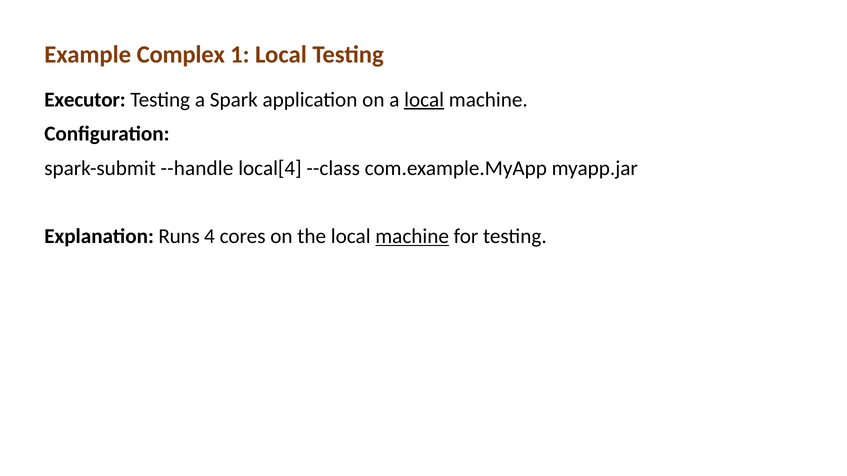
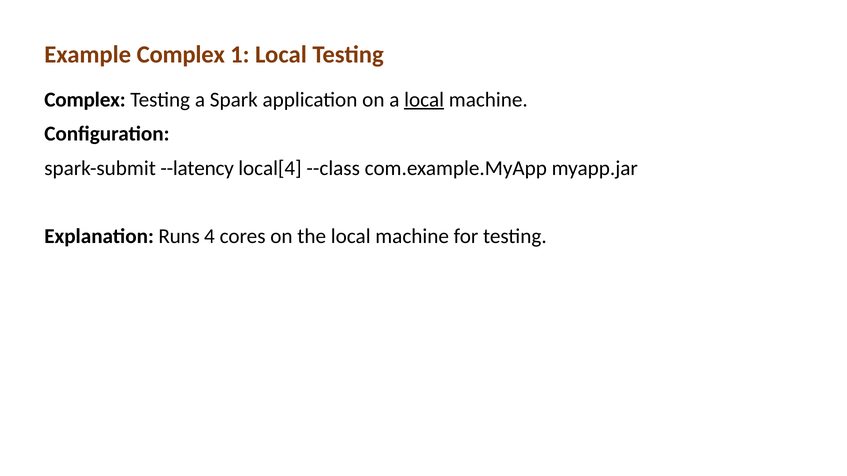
Executor at (85, 100): Executor -> Complex
--handle: --handle -> --latency
machine at (412, 237) underline: present -> none
